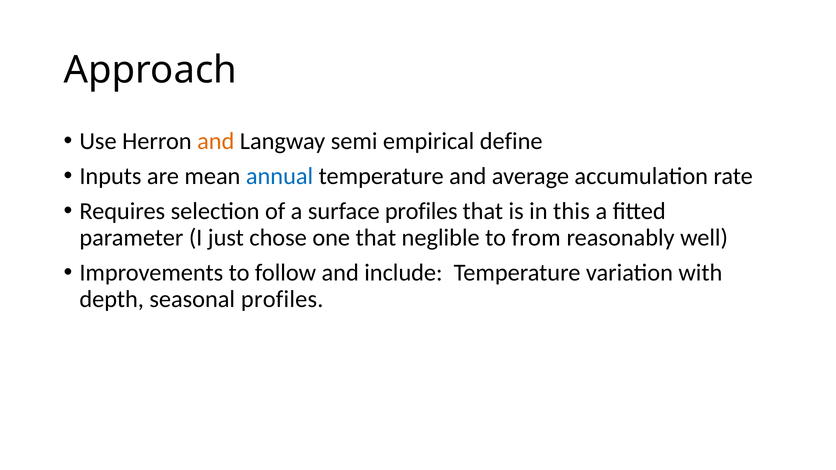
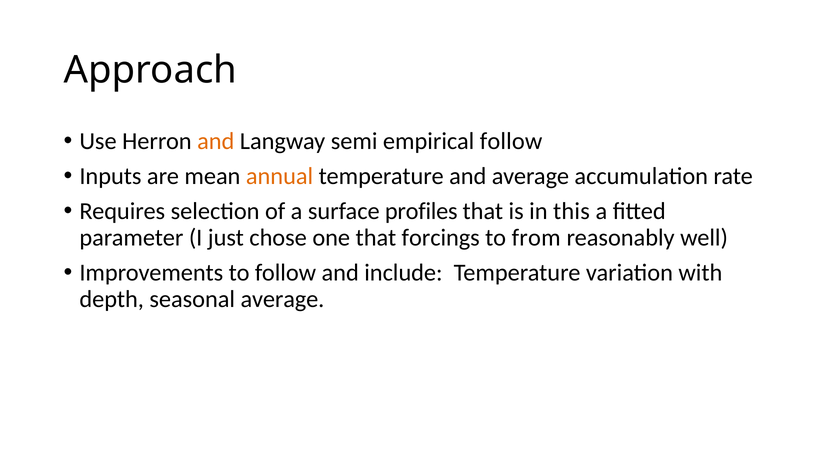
empirical define: define -> follow
annual colour: blue -> orange
neglible: neglible -> forcings
seasonal profiles: profiles -> average
